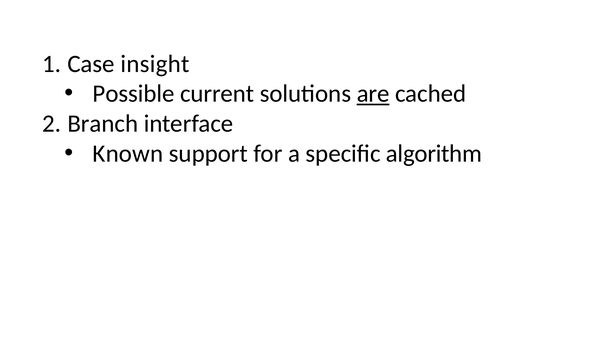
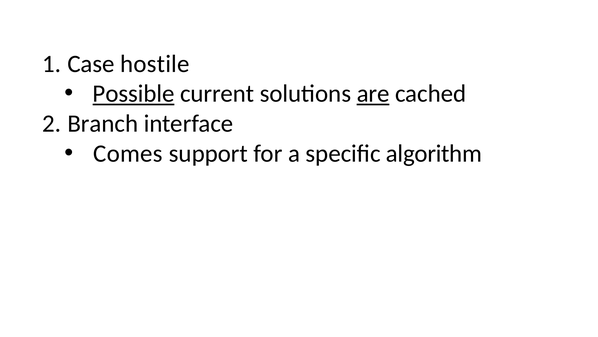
insight: insight -> hostile
Possible underline: none -> present
Known: Known -> Comes
